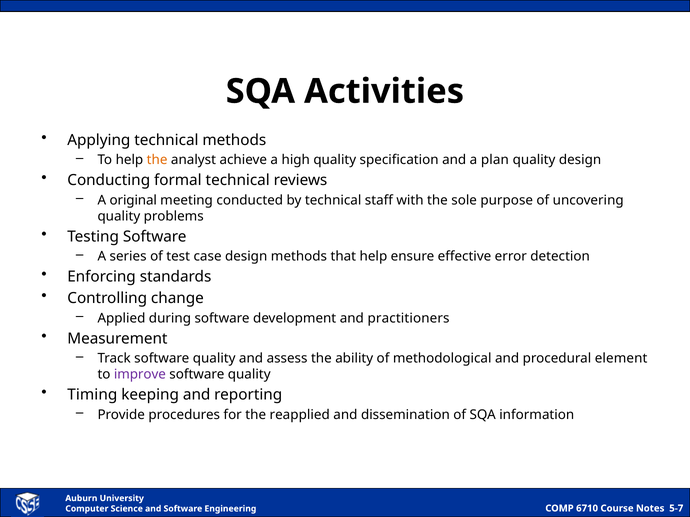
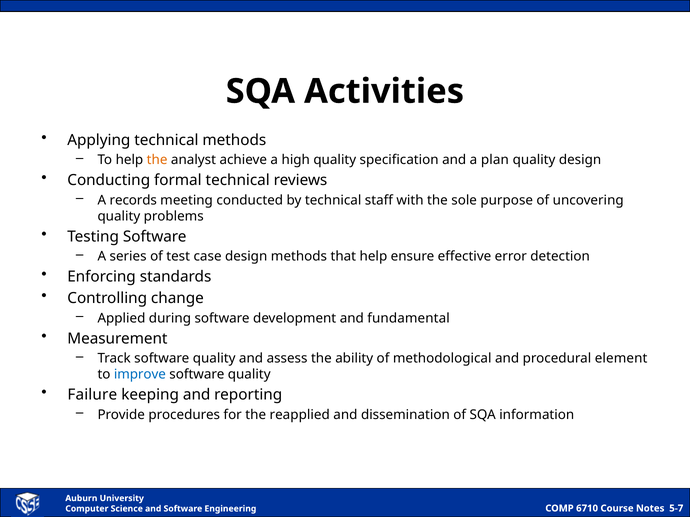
original: original -> records
practitioners: practitioners -> fundamental
improve colour: purple -> blue
Timing: Timing -> Failure
